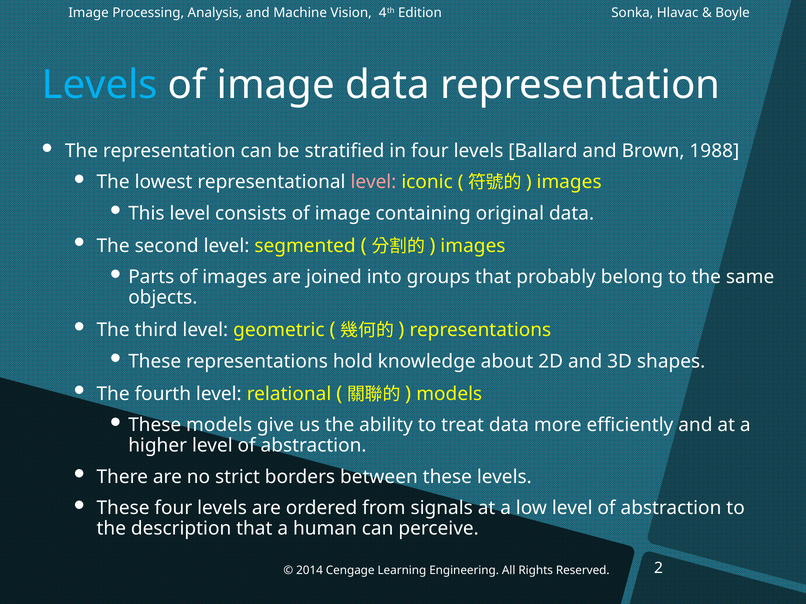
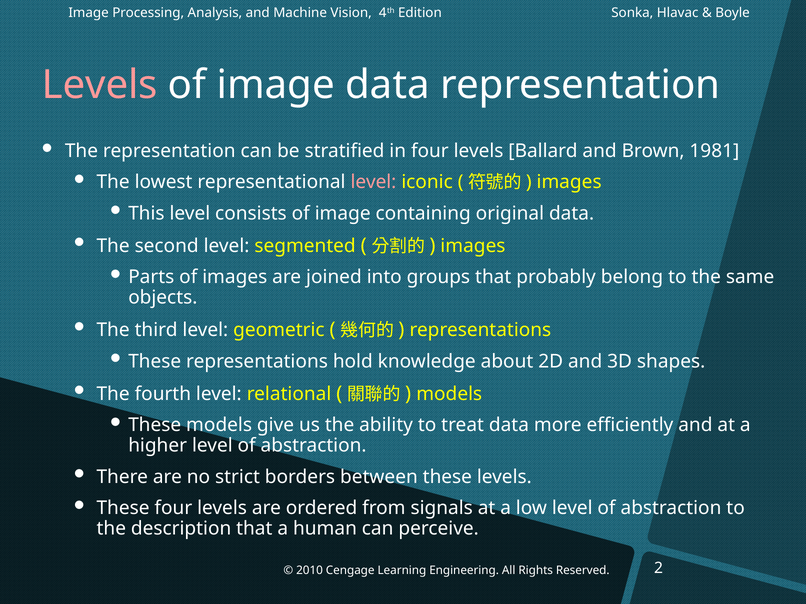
Levels at (100, 85) colour: light blue -> pink
1988: 1988 -> 1981
2014: 2014 -> 2010
